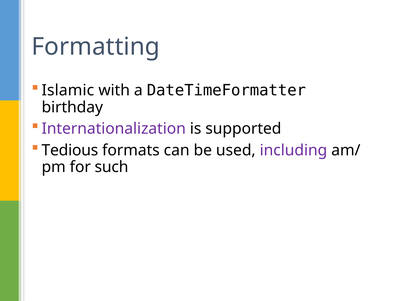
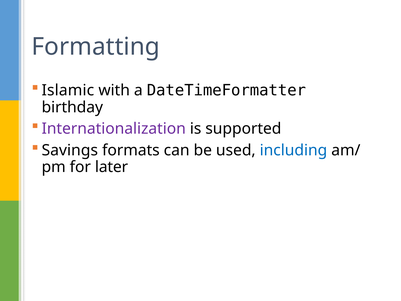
Tedious: Tedious -> Savings
including colour: purple -> blue
such: such -> later
